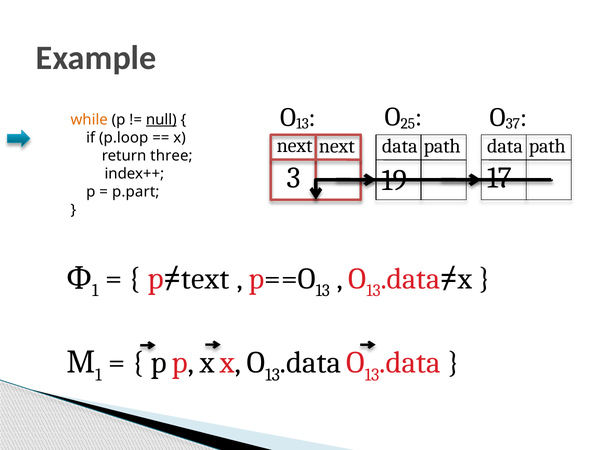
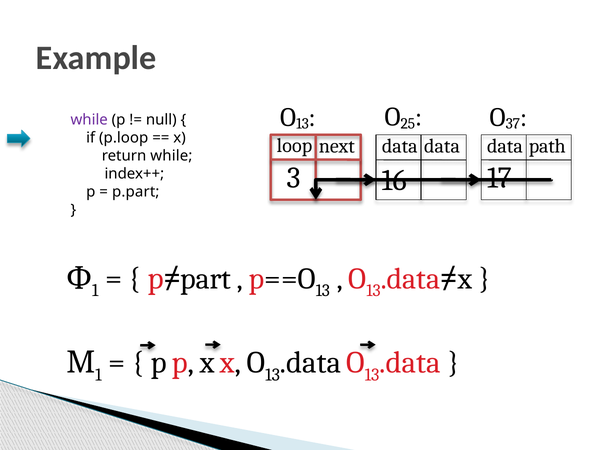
while at (89, 120) colour: orange -> purple
null underline: present -> none
next at (295, 146): next -> loop
next data path: path -> data
return three: three -> while
19: 19 -> 16
text: text -> part
